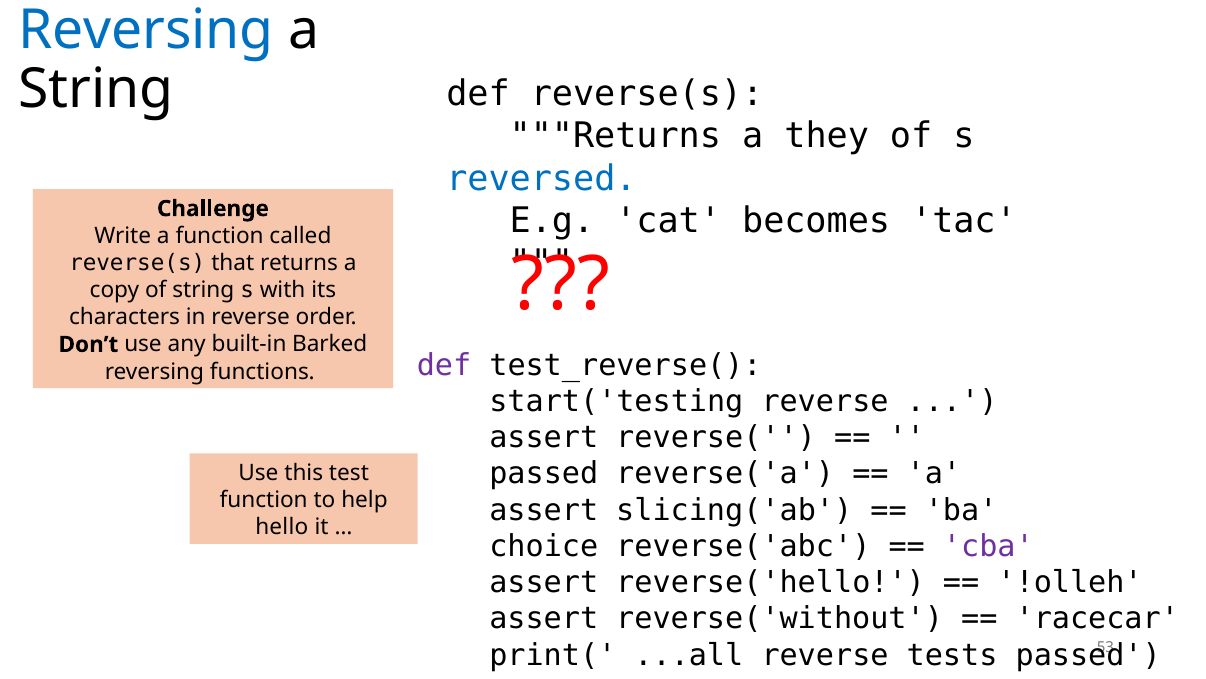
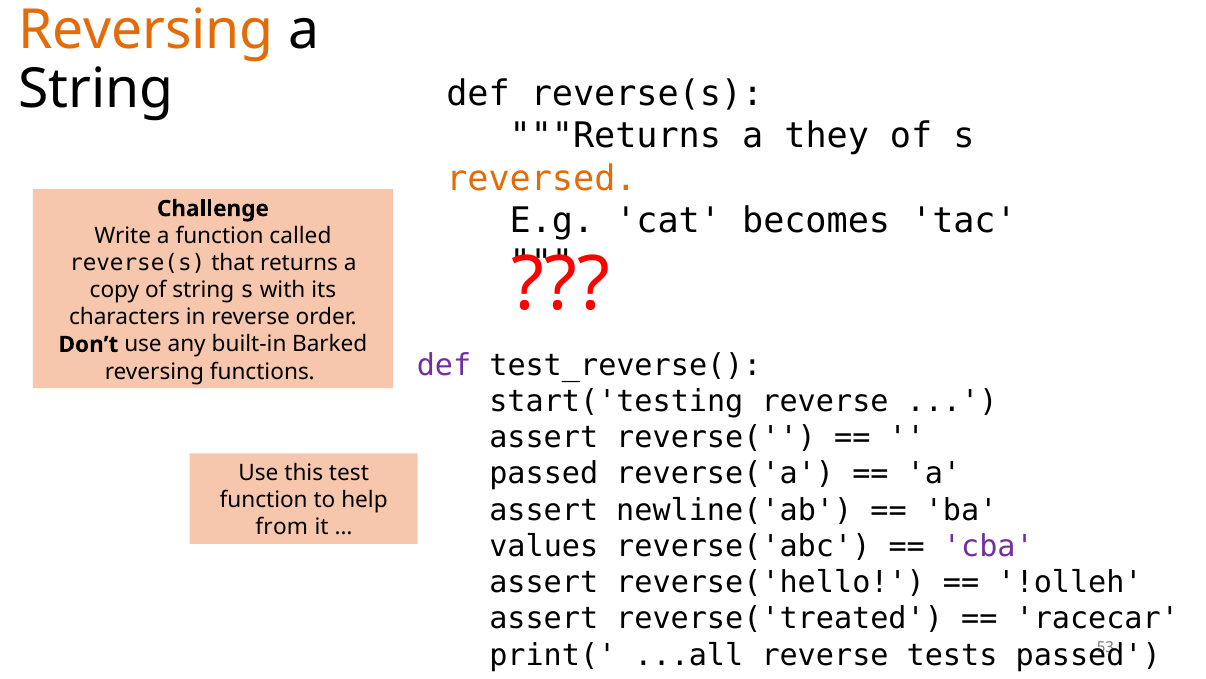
Reversing at (146, 30) colour: blue -> orange
reversed colour: blue -> orange
slicing('ab: slicing('ab -> newline('ab
hello: hello -> from
choice: choice -> values
reverse('without: reverse('without -> reverse('treated
